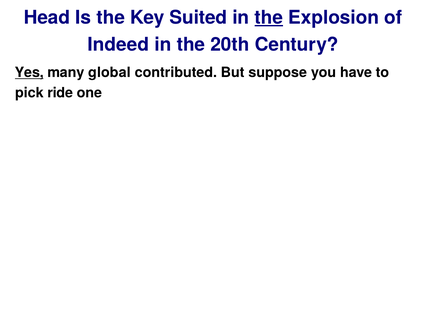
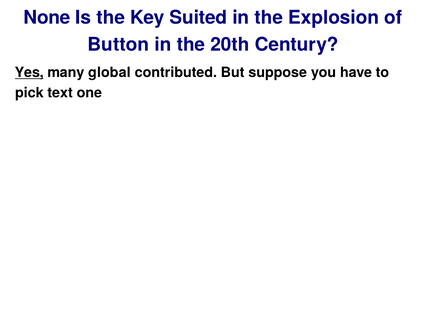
Head: Head -> None
the at (269, 17) underline: present -> none
Indeed: Indeed -> Button
ride: ride -> text
